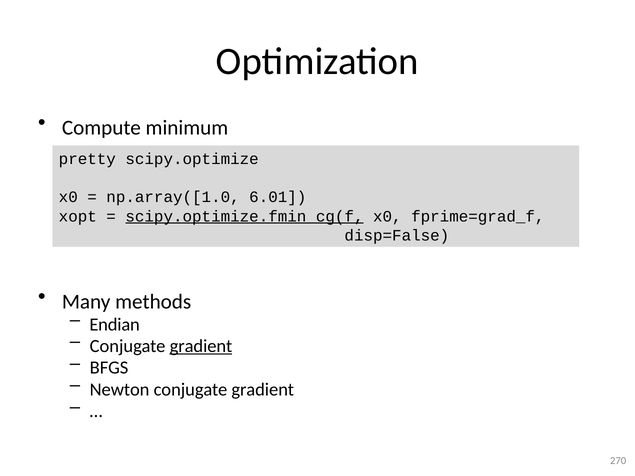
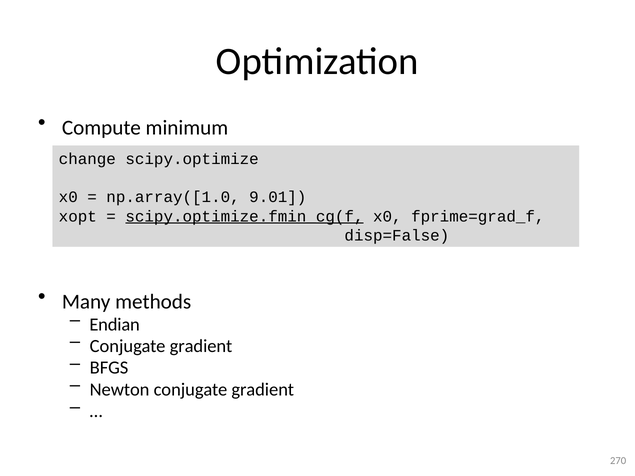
pretty: pretty -> change
6.01: 6.01 -> 9.01
gradient at (201, 346) underline: present -> none
